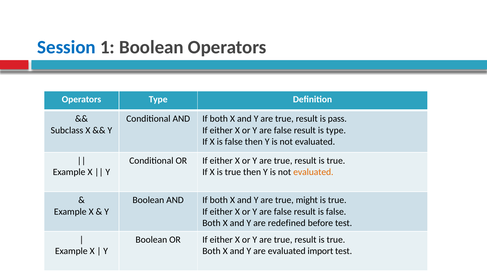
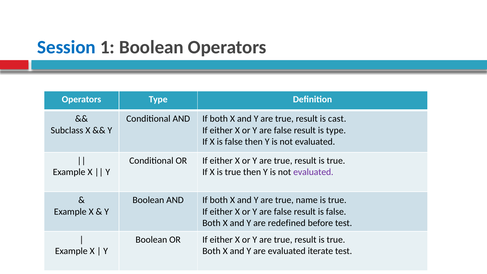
pass: pass -> cast
evaluated at (313, 172) colour: orange -> purple
might: might -> name
import: import -> iterate
